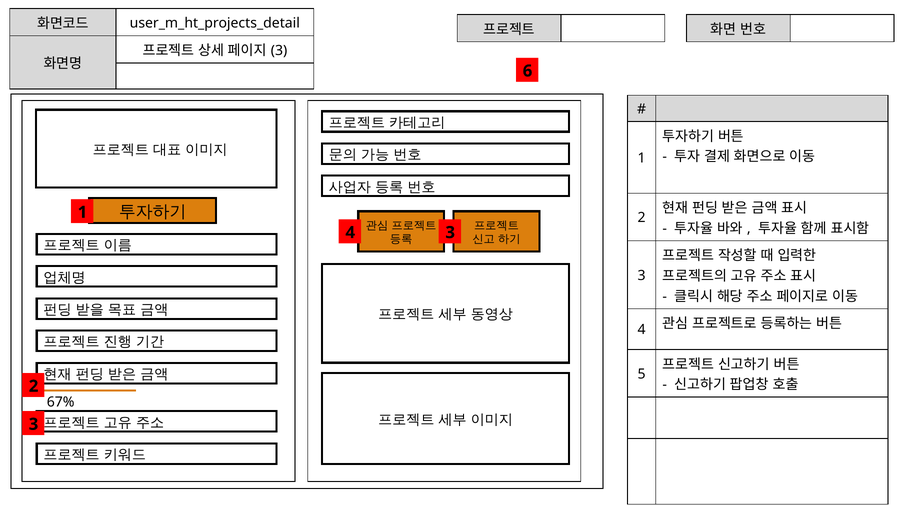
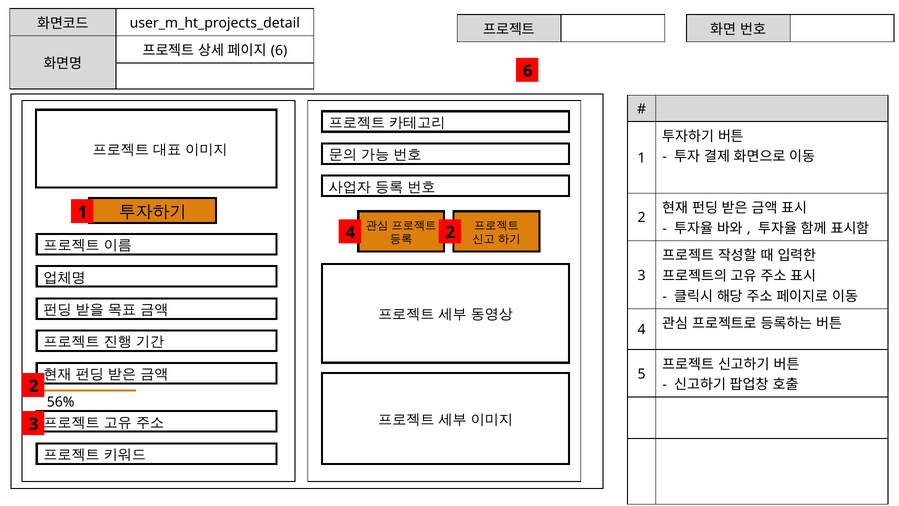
3 at (279, 51): 3 -> 6
4 3: 3 -> 2
67%: 67% -> 56%
